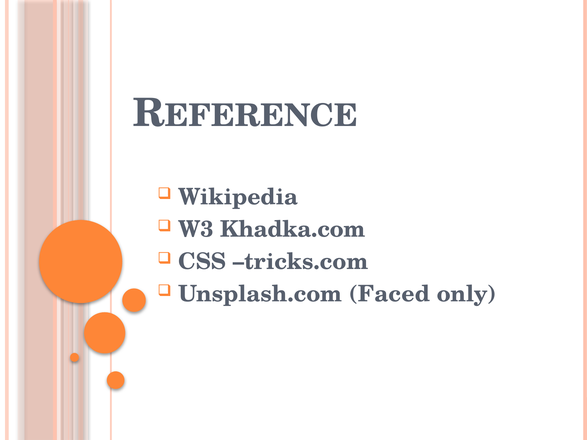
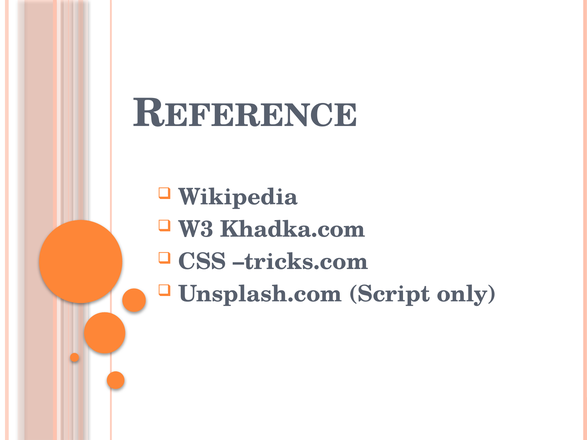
Faced: Faced -> Script
